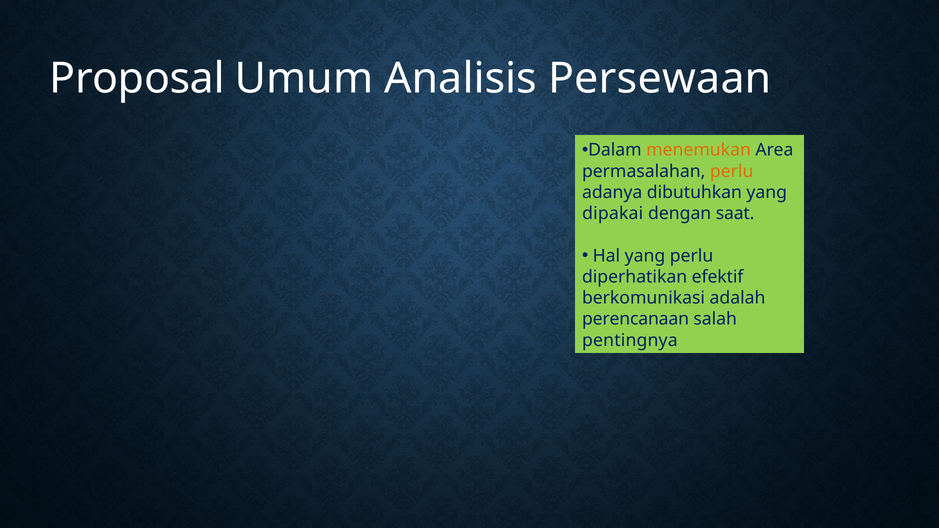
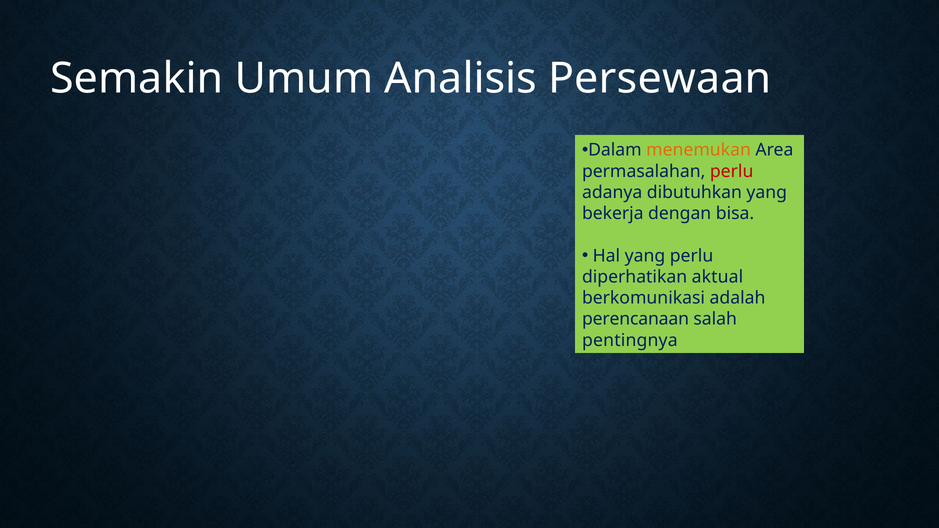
Proposal: Proposal -> Semakin
perlu at (732, 171) colour: orange -> red
dipakai: dipakai -> bekerja
saat: saat -> bisa
efektif: efektif -> aktual
